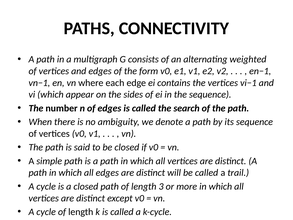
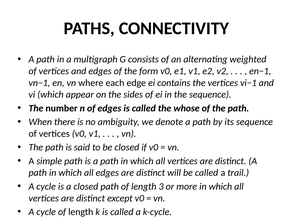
search: search -> whose
